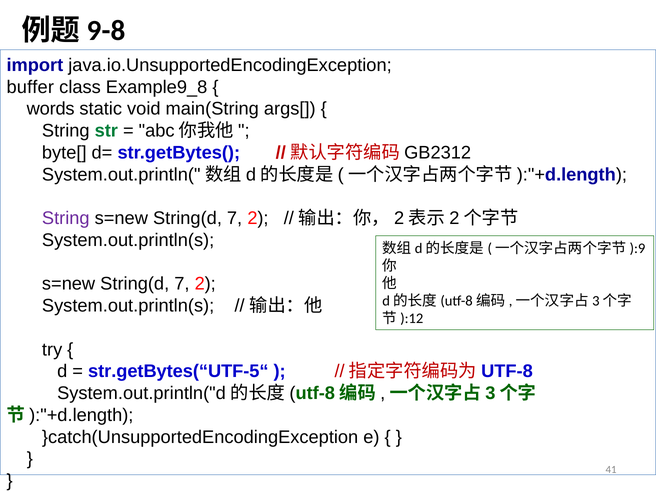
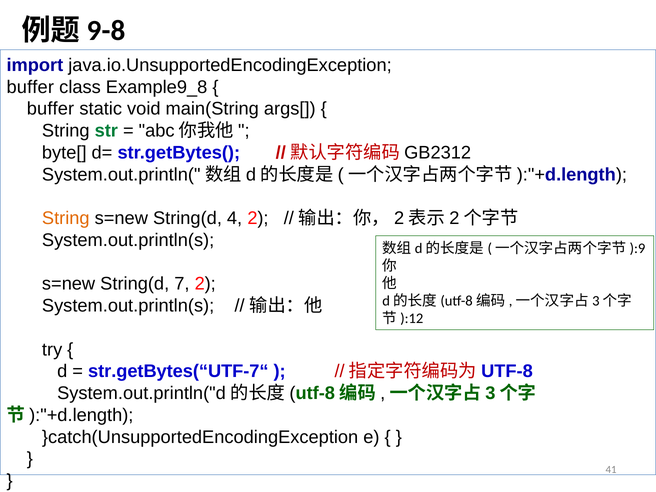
words at (51, 109): words -> buffer
String at (66, 218) colour: purple -> orange
7 at (235, 218): 7 -> 4
str.getBytes(“UTF-5“: str.getBytes(“UTF-5“ -> str.getBytes(“UTF-7“
